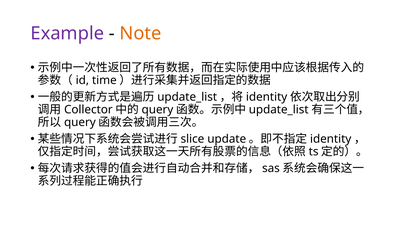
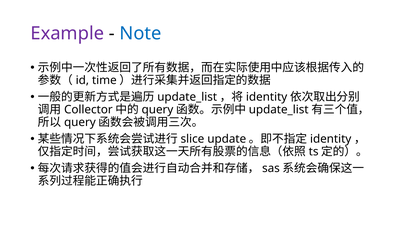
Note colour: orange -> blue
